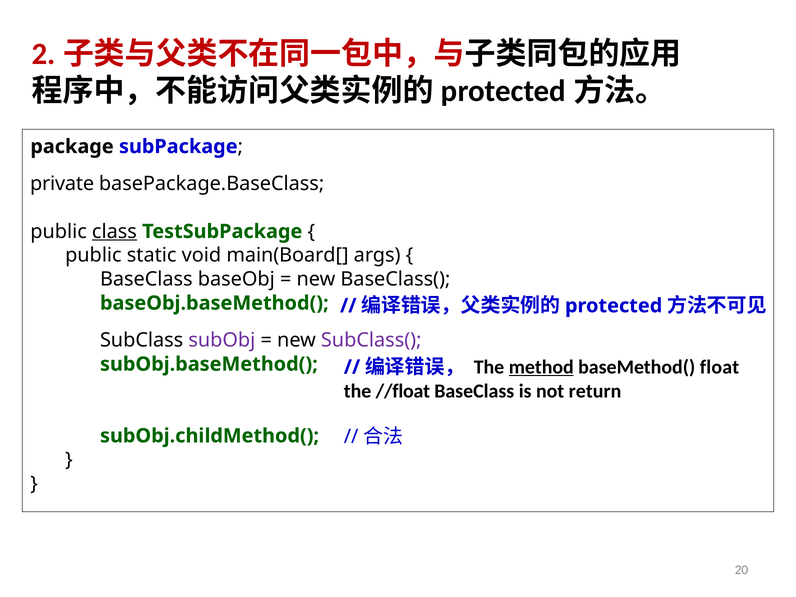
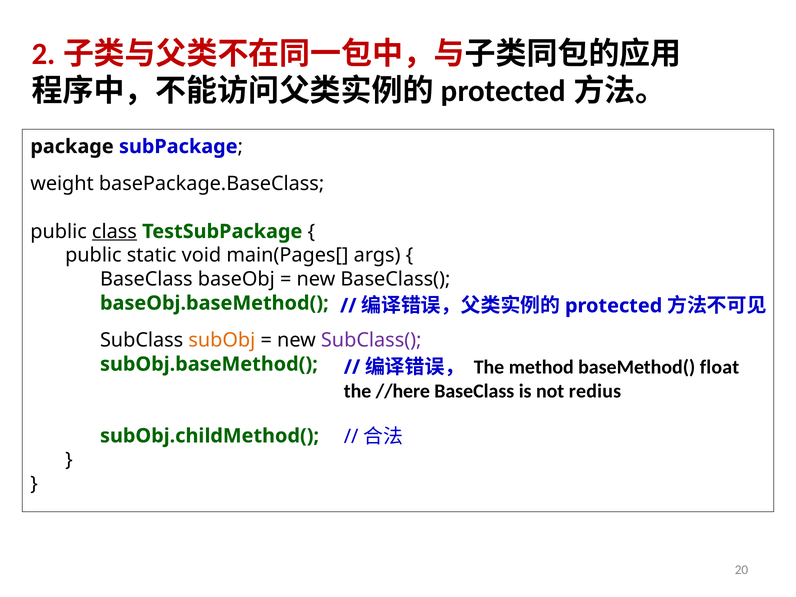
private: private -> weight
main(Board[: main(Board[ -> main(Pages[
subObj colour: purple -> orange
method underline: present -> none
//float: //float -> //here
return: return -> redius
